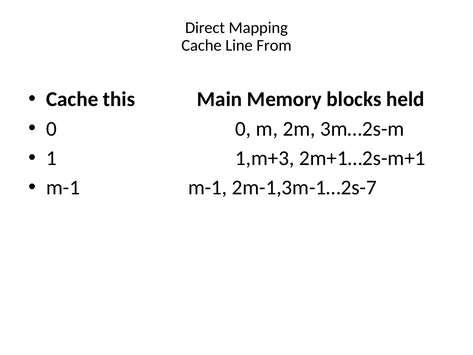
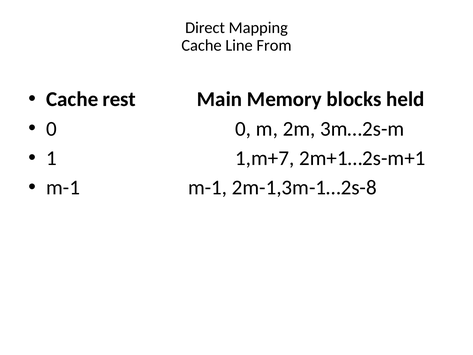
this: this -> rest
1,m+3: 1,m+3 -> 1,m+7
2m-1,3m-1…2s-7: 2m-1,3m-1…2s-7 -> 2m-1,3m-1…2s-8
